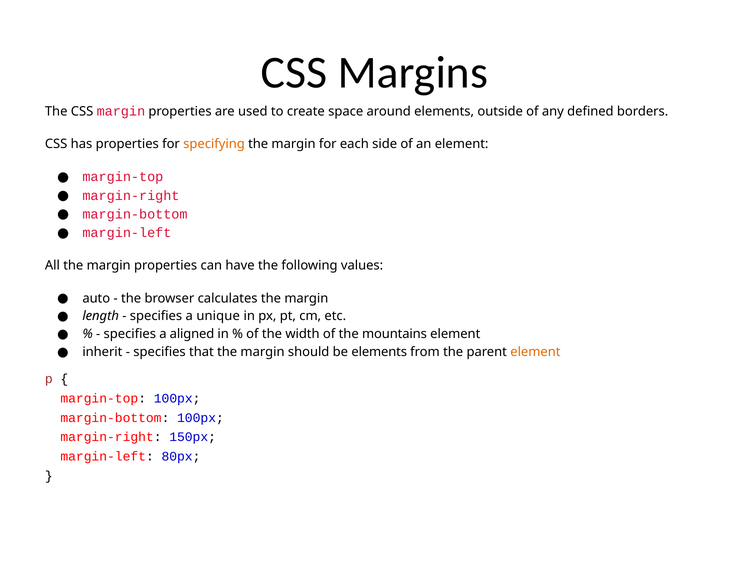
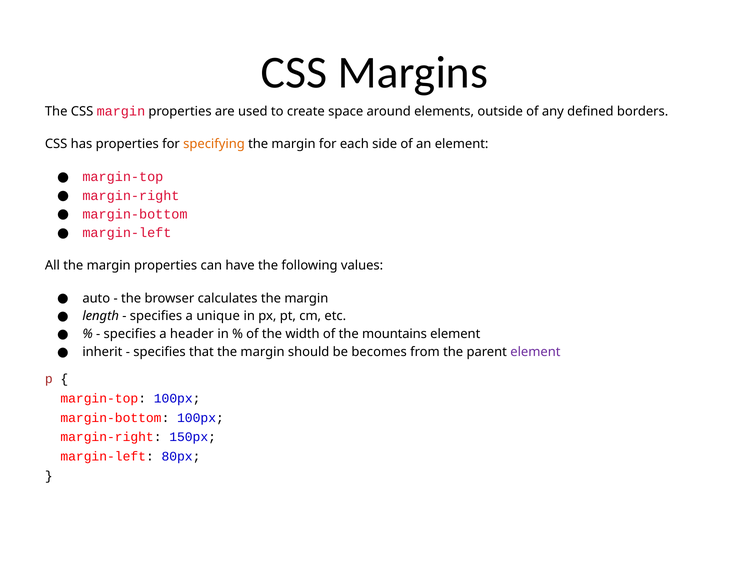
aligned: aligned -> header
be elements: elements -> becomes
element at (535, 352) colour: orange -> purple
